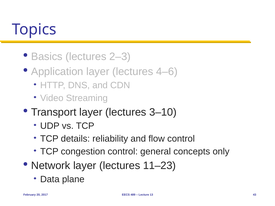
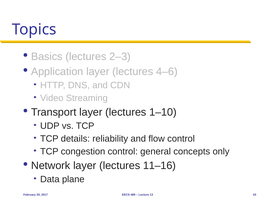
3–10: 3–10 -> 1–10
11–23: 11–23 -> 11–16
